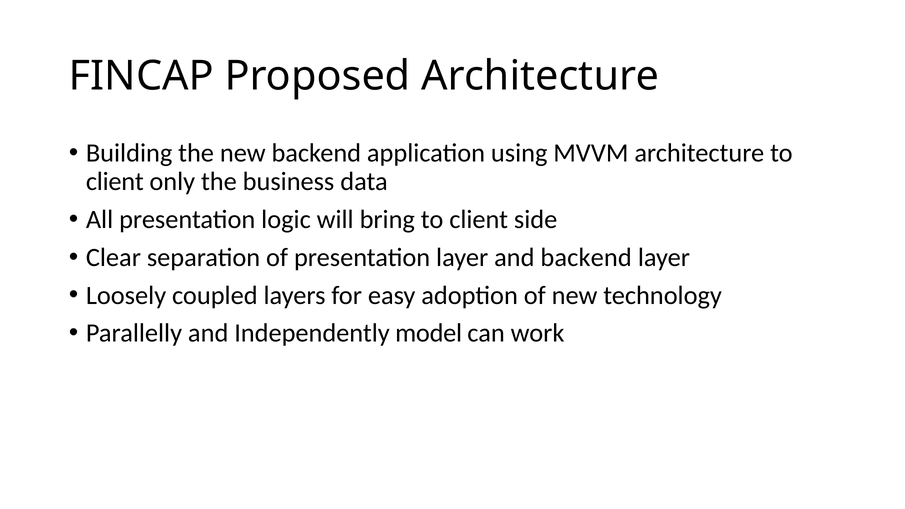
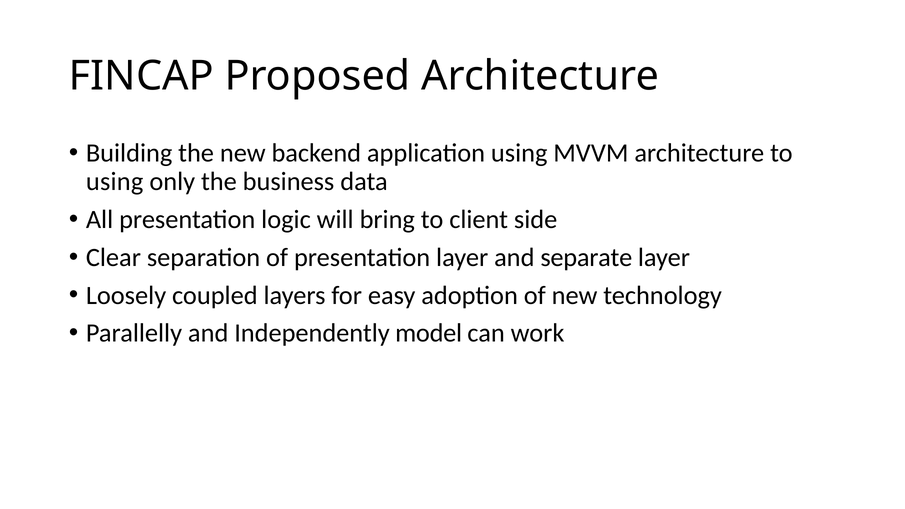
client at (115, 182): client -> using
and backend: backend -> separate
